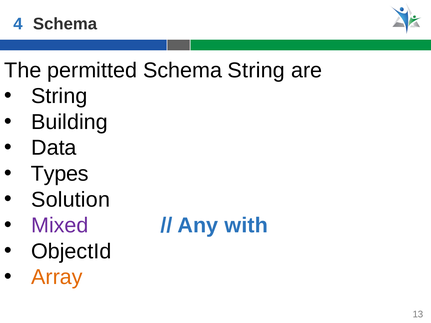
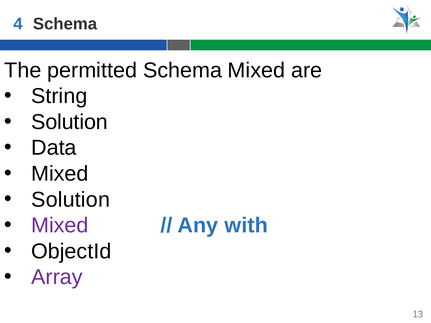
Schema String: String -> Mixed
Building at (69, 122): Building -> Solution
Types at (60, 174): Types -> Mixed
Array colour: orange -> purple
